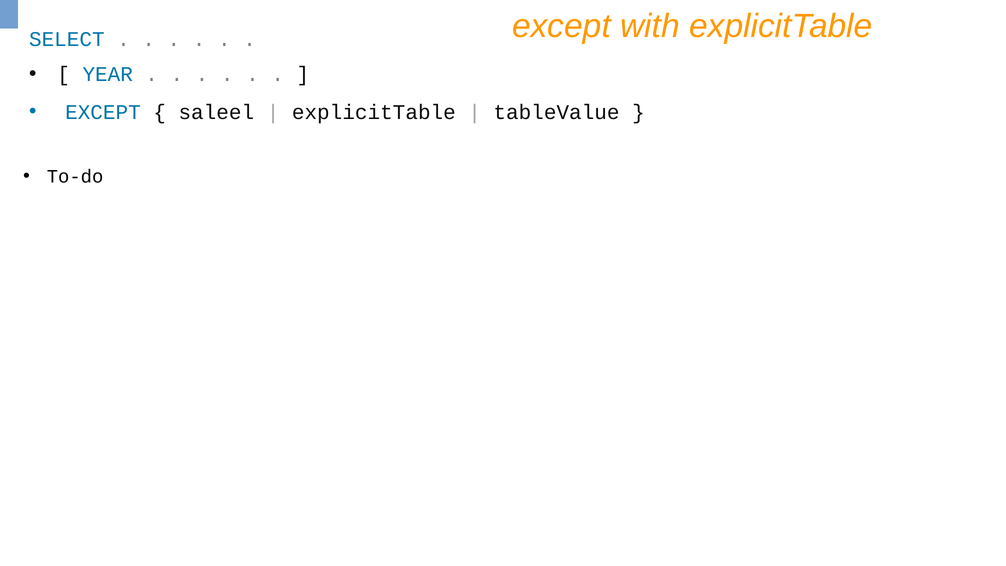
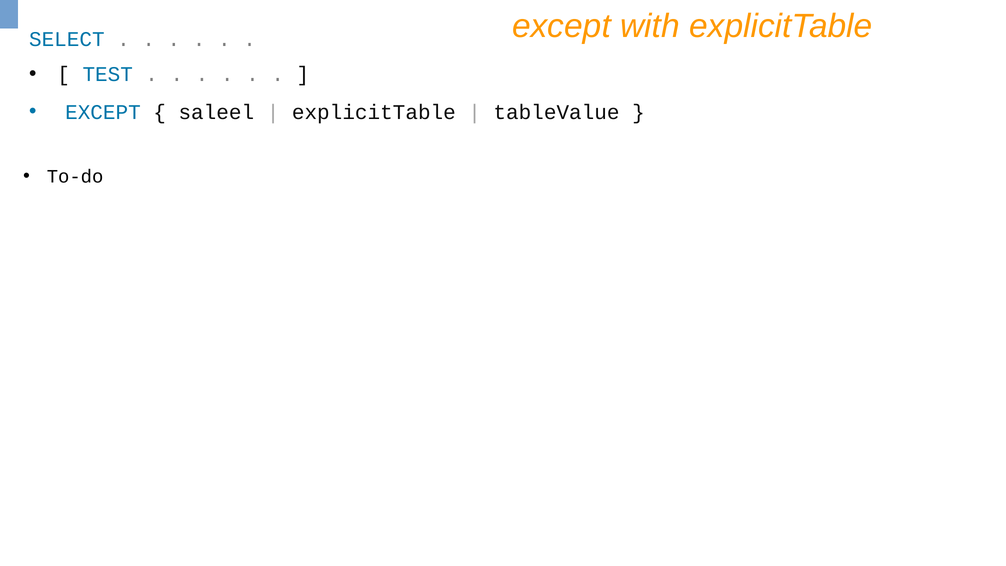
YEAR: YEAR -> TEST
